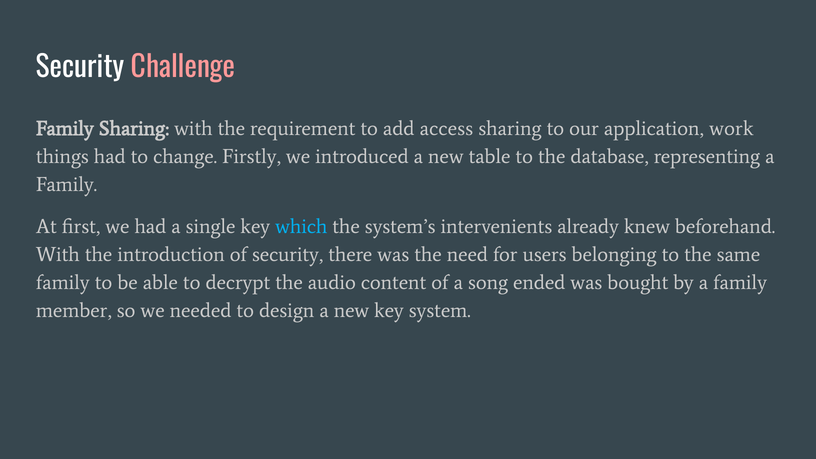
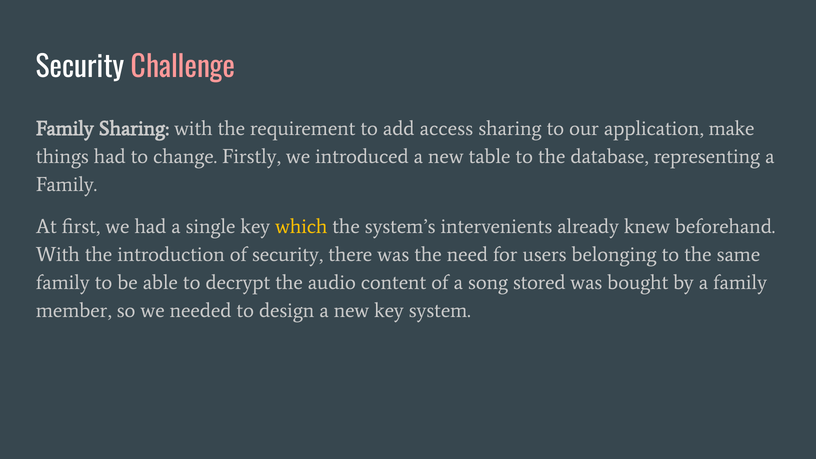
work: work -> make
which colour: light blue -> yellow
ended: ended -> stored
